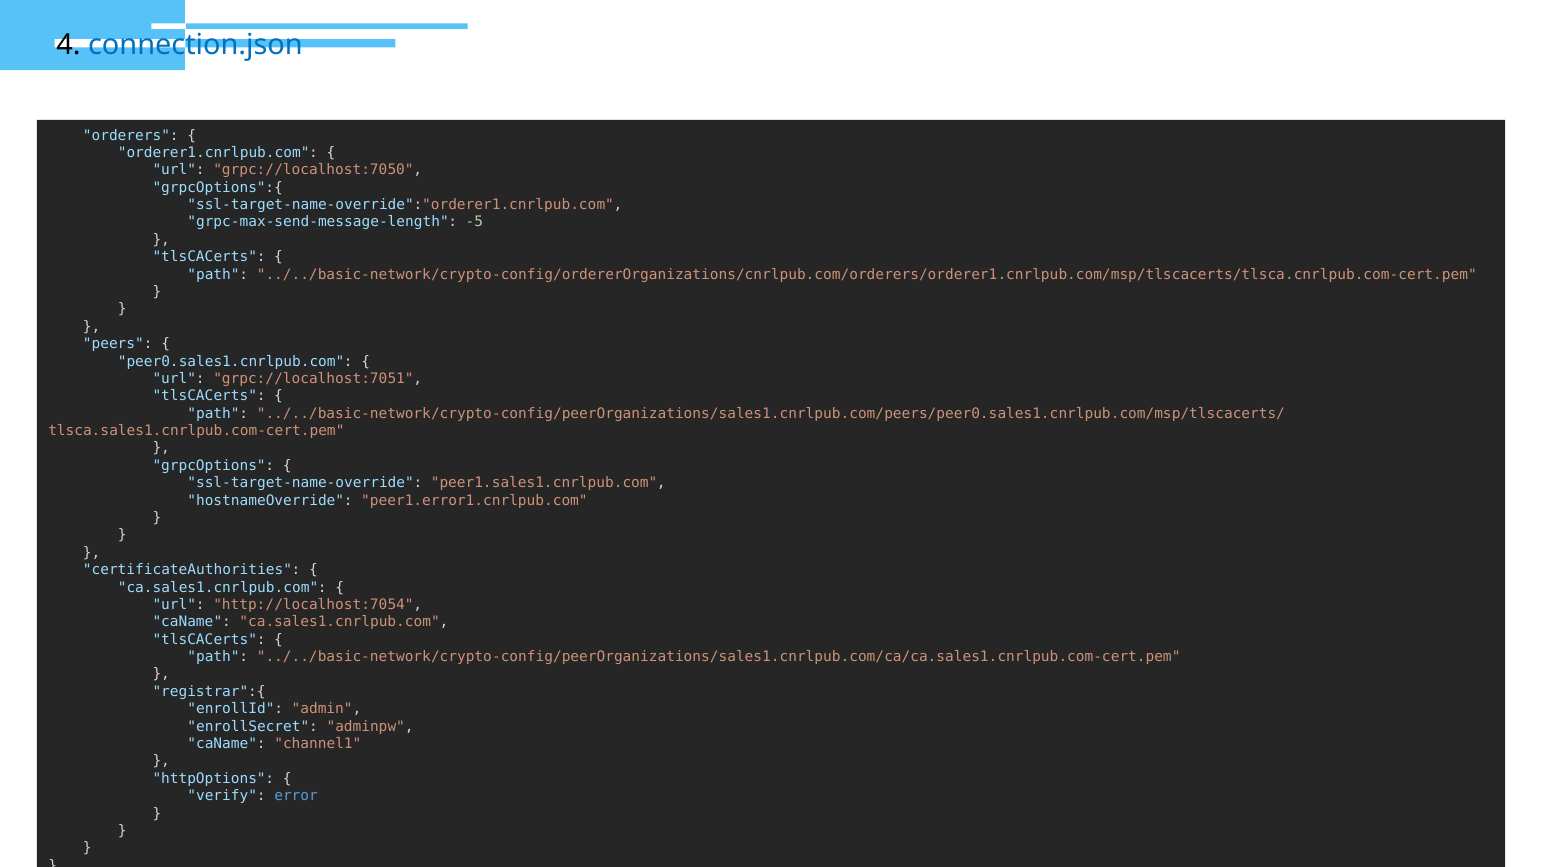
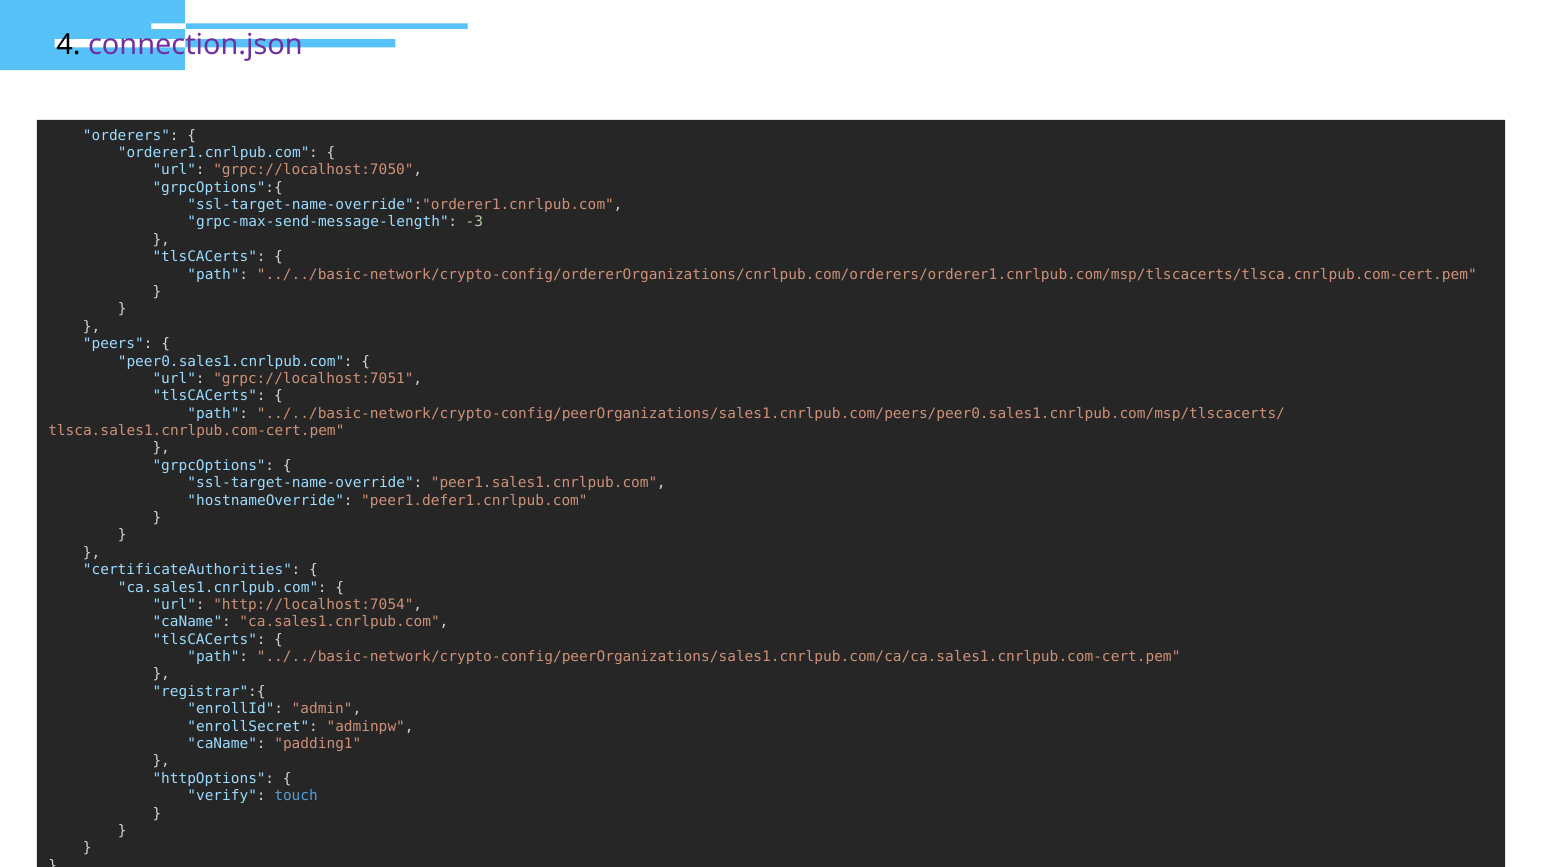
connection.json colour: blue -> purple
-5: -5 -> -3
peer1.error1.cnrlpub.com: peer1.error1.cnrlpub.com -> peer1.defer1.cnrlpub.com
channel1: channel1 -> padding1
error: error -> touch
